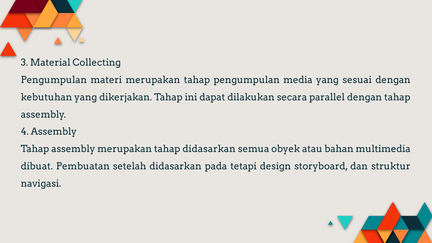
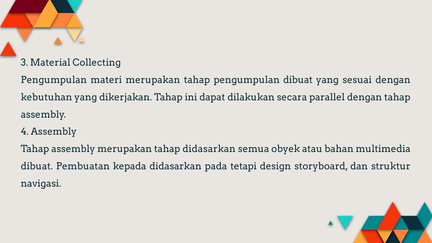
pengumpulan media: media -> dibuat
setelah: setelah -> kepada
